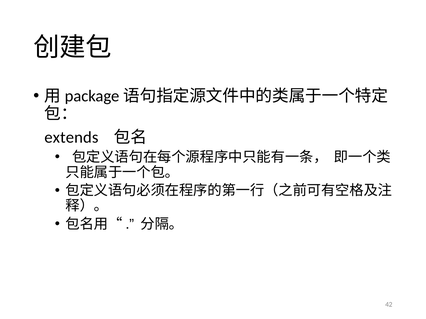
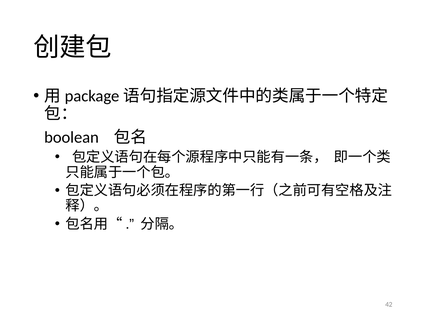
extends: extends -> boolean
